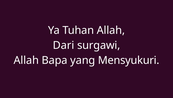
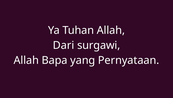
Mensyukuri: Mensyukuri -> Pernyataan
